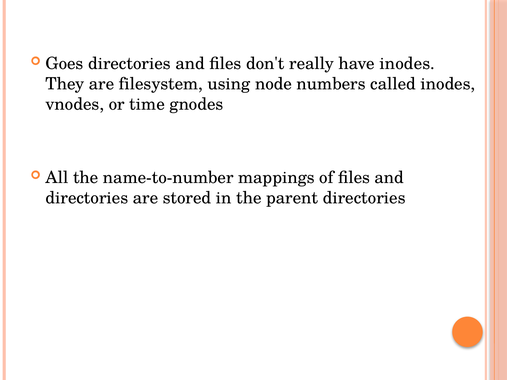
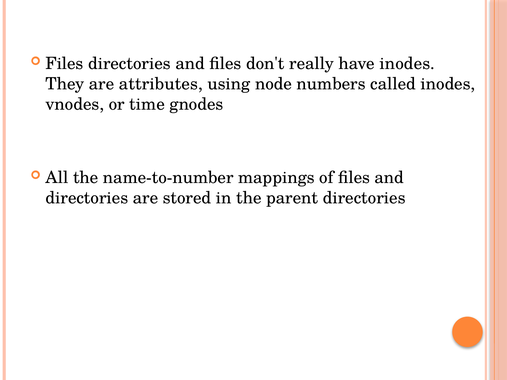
Goes at (64, 64): Goes -> Files
filesystem: filesystem -> attributes
